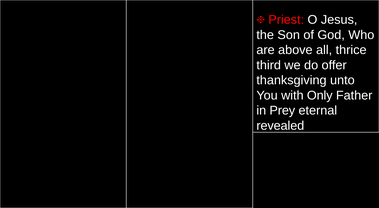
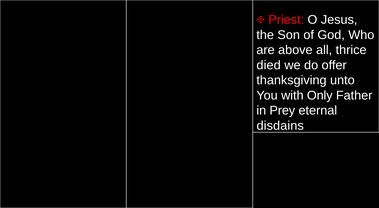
third: third -> died
revealed: revealed -> disdains
